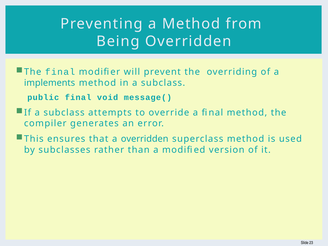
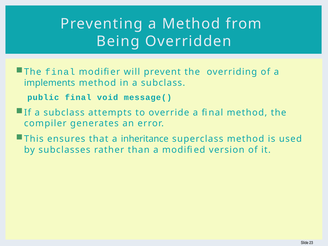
a overridden: overridden -> inheritance
